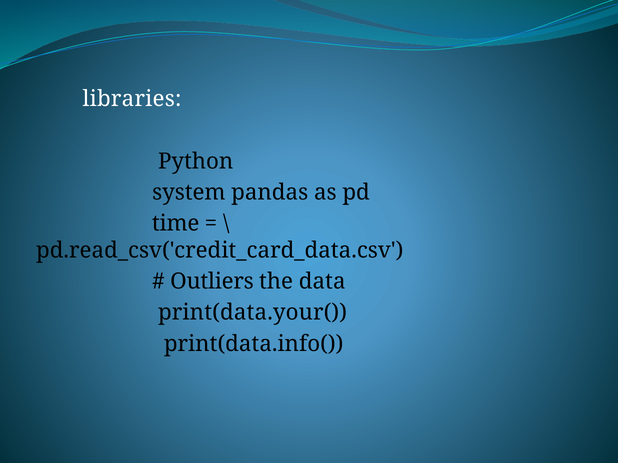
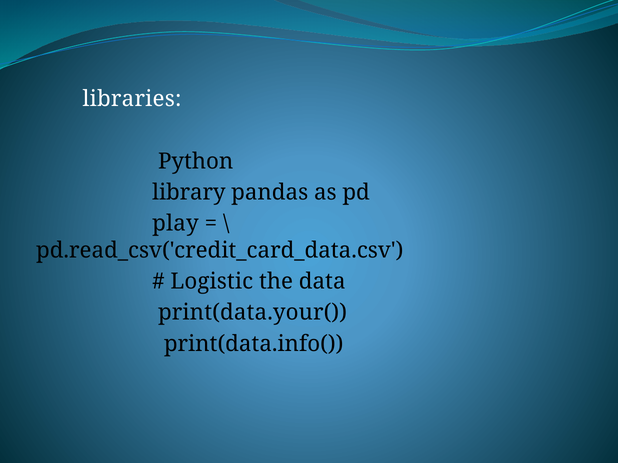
system: system -> library
time: time -> play
Outliers: Outliers -> Logistic
